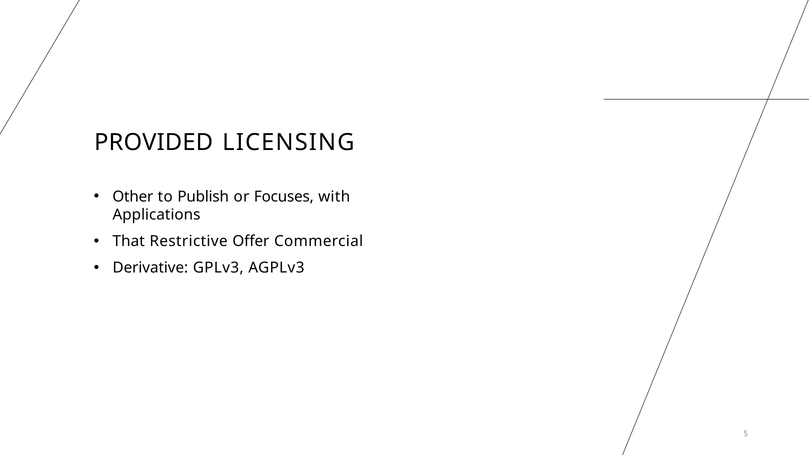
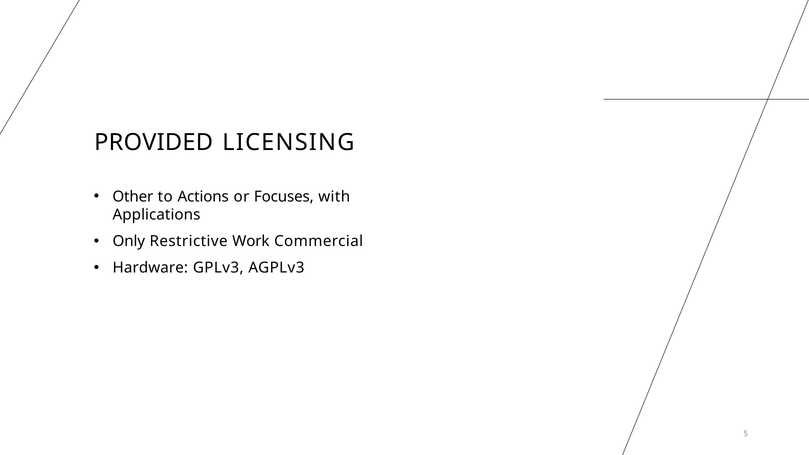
Publish: Publish -> Actions
That: That -> Only
Offer: Offer -> Work
Derivative: Derivative -> Hardware
